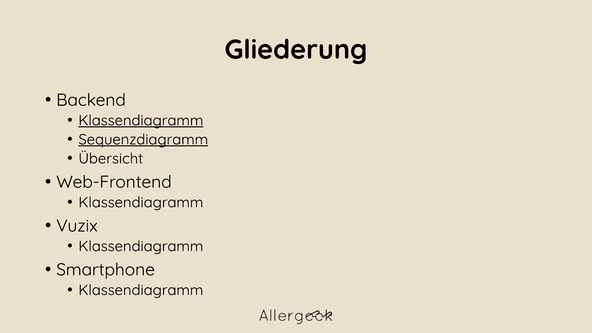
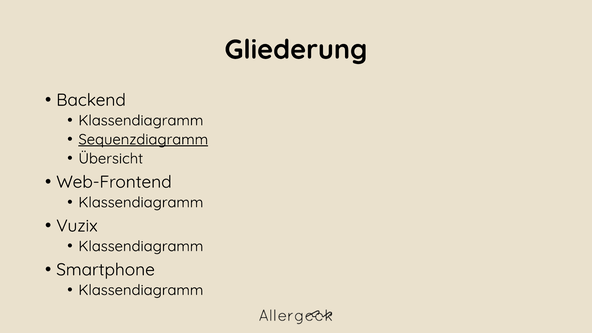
Klassendiagramm at (141, 120) underline: present -> none
